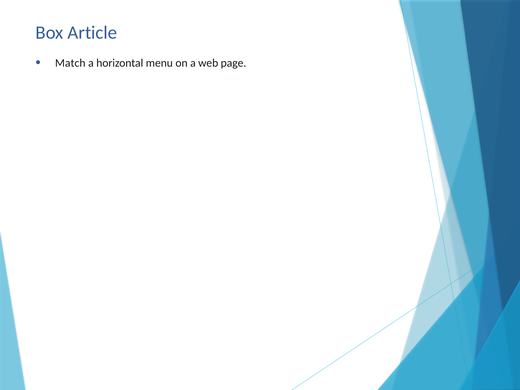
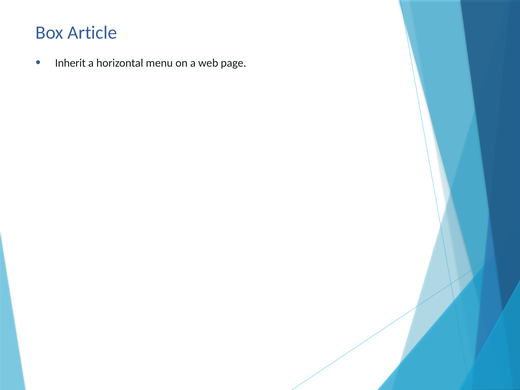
Match: Match -> Inherit
